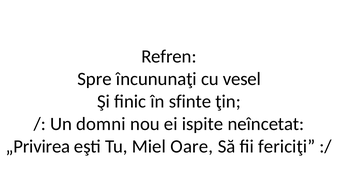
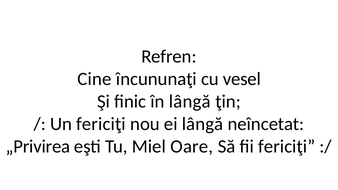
Spre: Spre -> Cine
în sfinte: sfinte -> lângă
Un domni: domni -> fericiţi
ei ispite: ispite -> lângă
